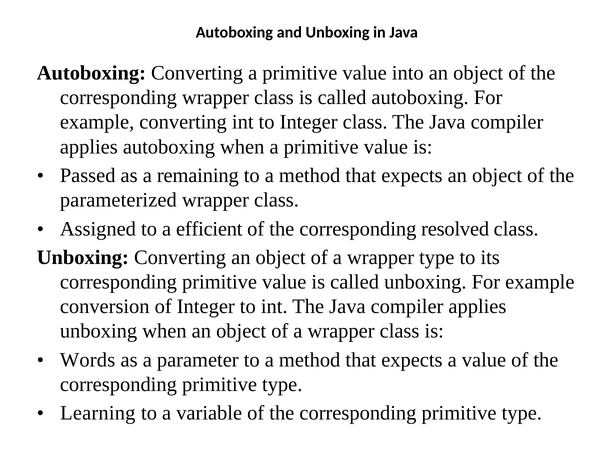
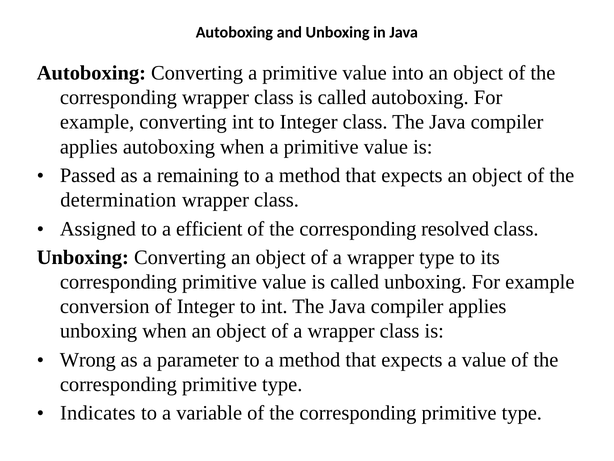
parameterized: parameterized -> determination
Words: Words -> Wrong
Learning: Learning -> Indicates
